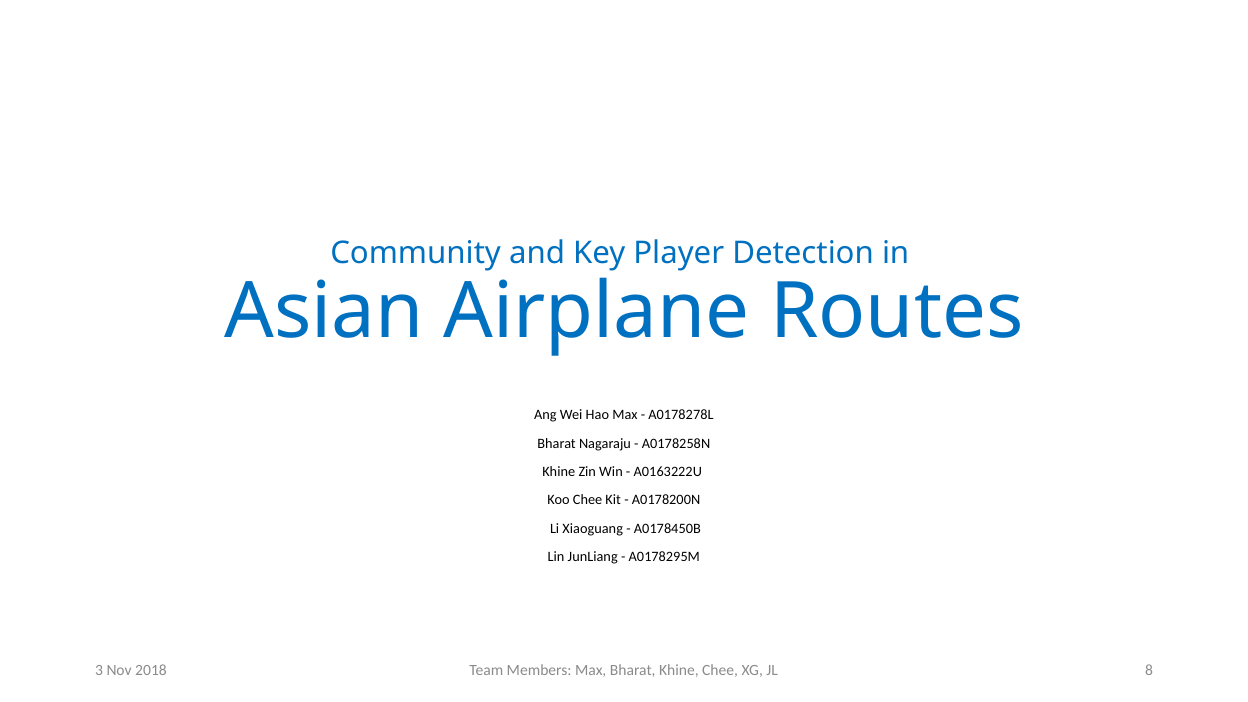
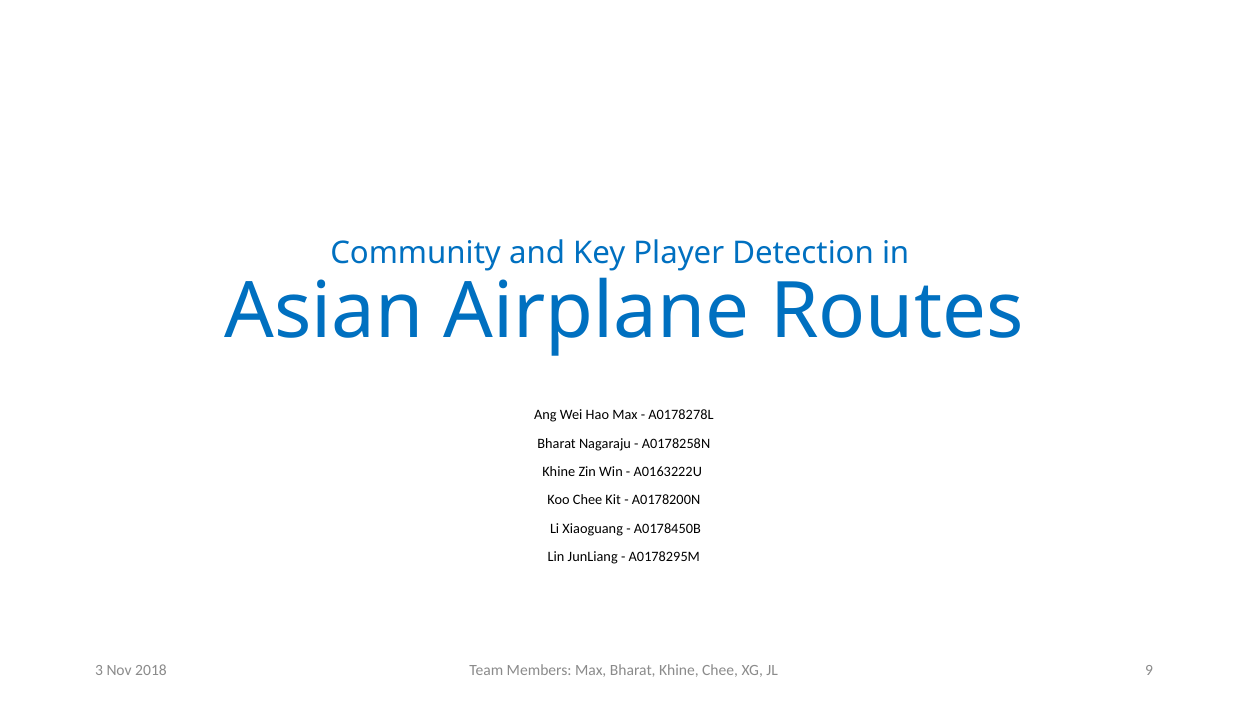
8: 8 -> 9
